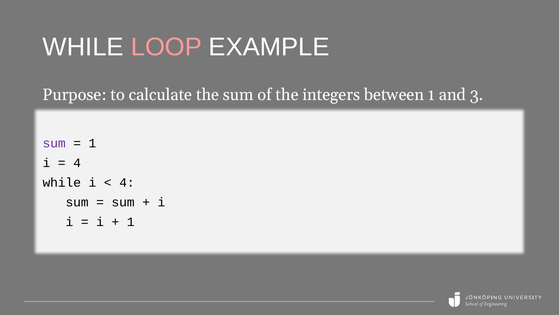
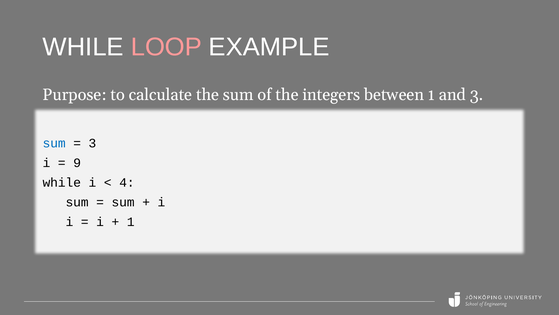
sum at (54, 143) colour: purple -> blue
1 at (92, 143): 1 -> 3
4 at (77, 163): 4 -> 9
